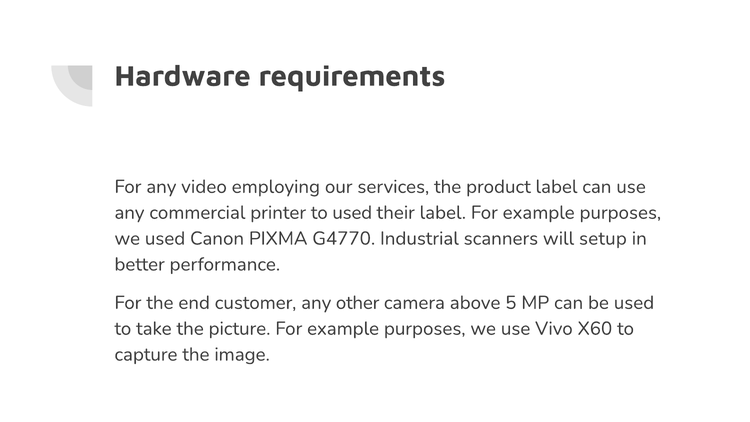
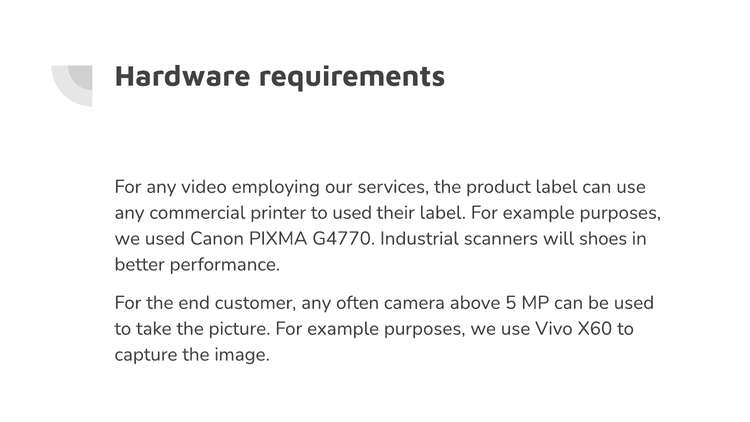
setup: setup -> shoes
other: other -> often
